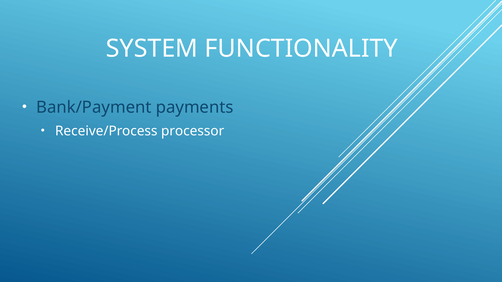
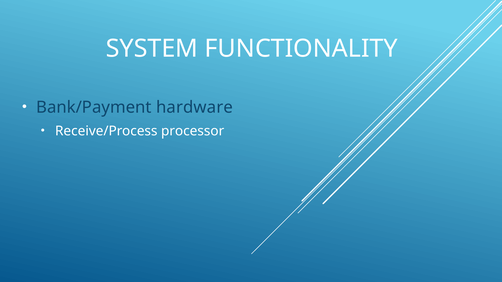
payments: payments -> hardware
